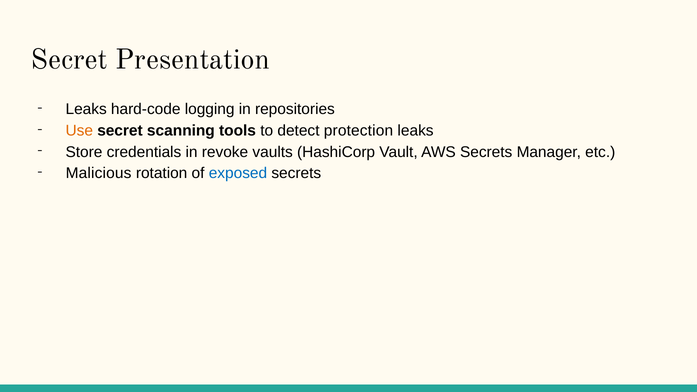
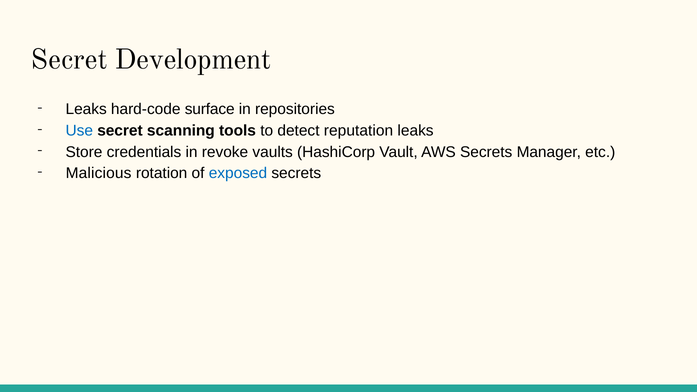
Presentation: Presentation -> Development
logging: logging -> surface
Use colour: orange -> blue
protection: protection -> reputation
